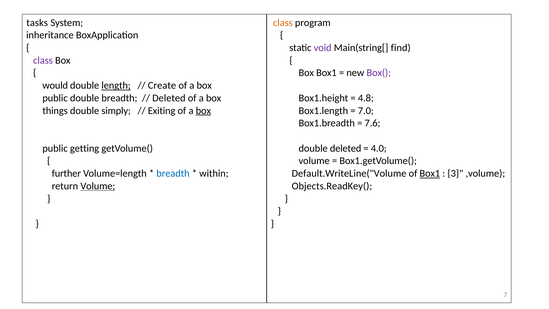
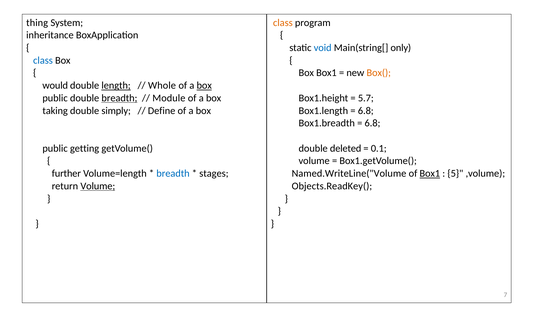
tasks: tasks -> thing
void colour: purple -> blue
find: find -> only
class at (43, 60) colour: purple -> blue
Box( colour: purple -> orange
Create: Create -> Whole
box at (204, 85) underline: none -> present
breadth at (119, 98) underline: none -> present
Deleted at (169, 98): Deleted -> Module
4.8: 4.8 -> 5.7
things: things -> taking
Exiting: Exiting -> Define
box at (203, 111) underline: present -> none
7.0 at (366, 111): 7.0 -> 6.8
7.6 at (372, 123): 7.6 -> 6.8
4.0: 4.0 -> 0.1
within: within -> stages
Default.WriteLine("Volume: Default.WriteLine("Volume -> Named.WriteLine("Volume
3: 3 -> 5
